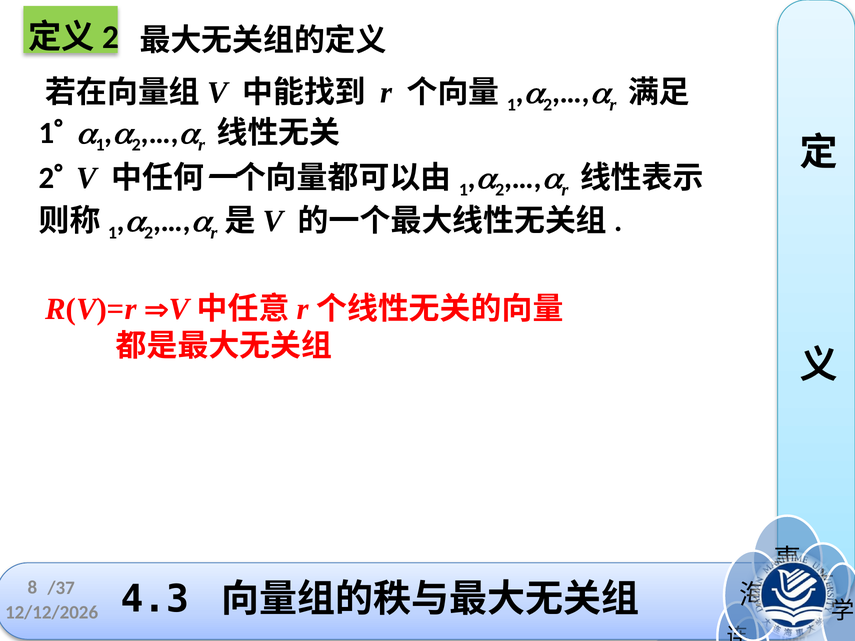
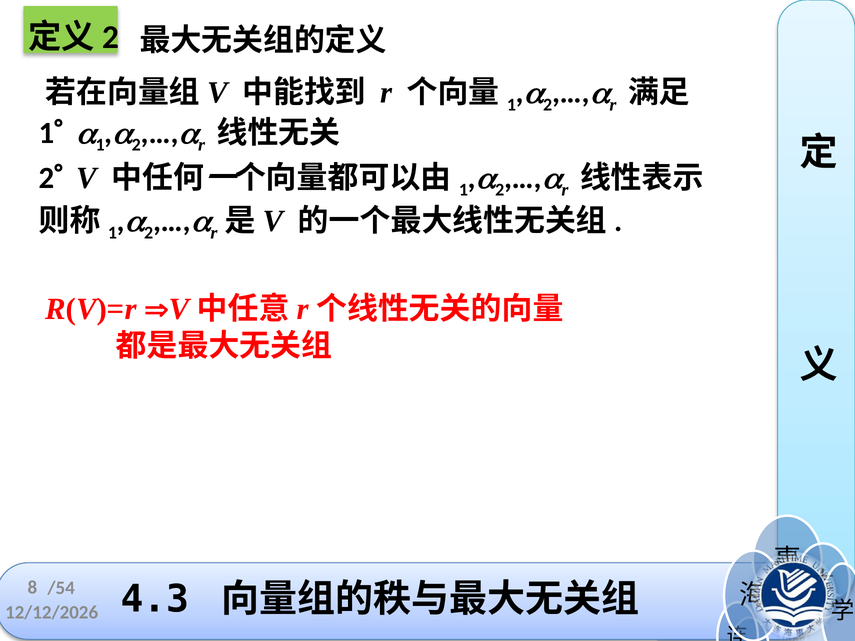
/37: /37 -> /54
